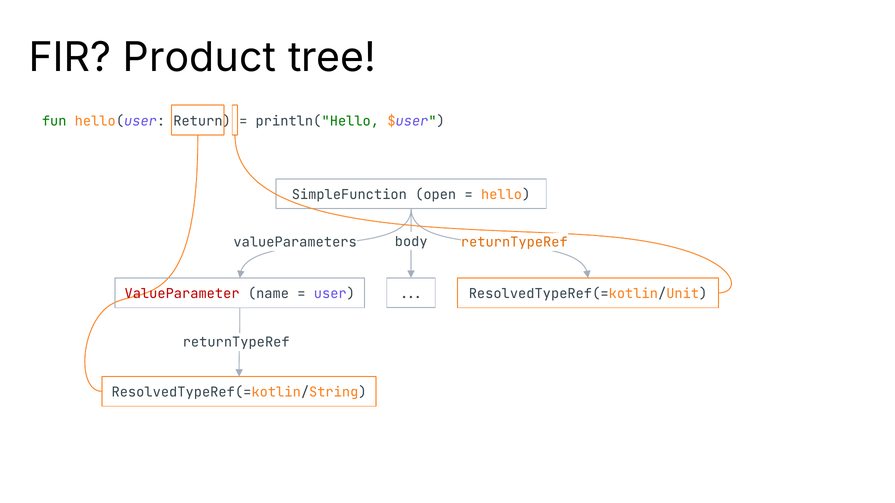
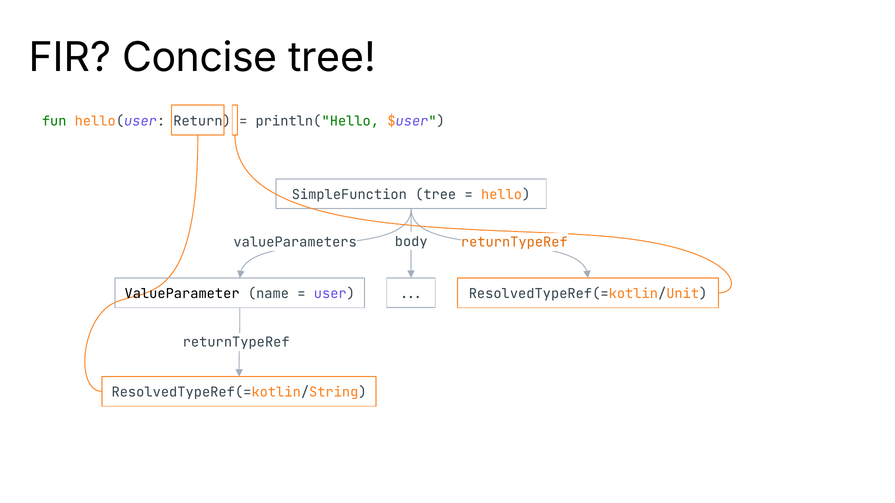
Product: Product -> Concise
SimpleFunction open: open -> tree
ValueParameter colour: red -> black
